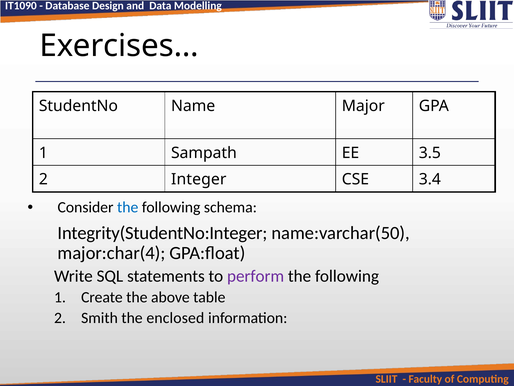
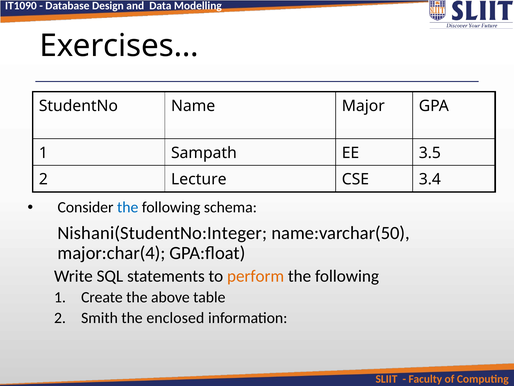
Integer: Integer -> Lecture
Integrity(StudentNo:Integer: Integrity(StudentNo:Integer -> Nishani(StudentNo:Integer
perform colour: purple -> orange
